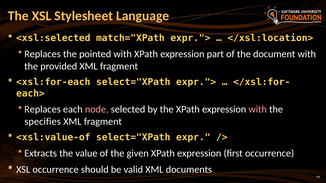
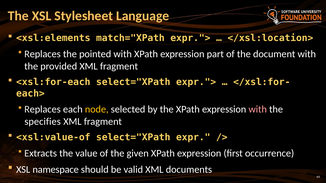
<xsl:selected: <xsl:selected -> <xsl:elements
node colour: pink -> yellow
XSL occurrence: occurrence -> namespace
